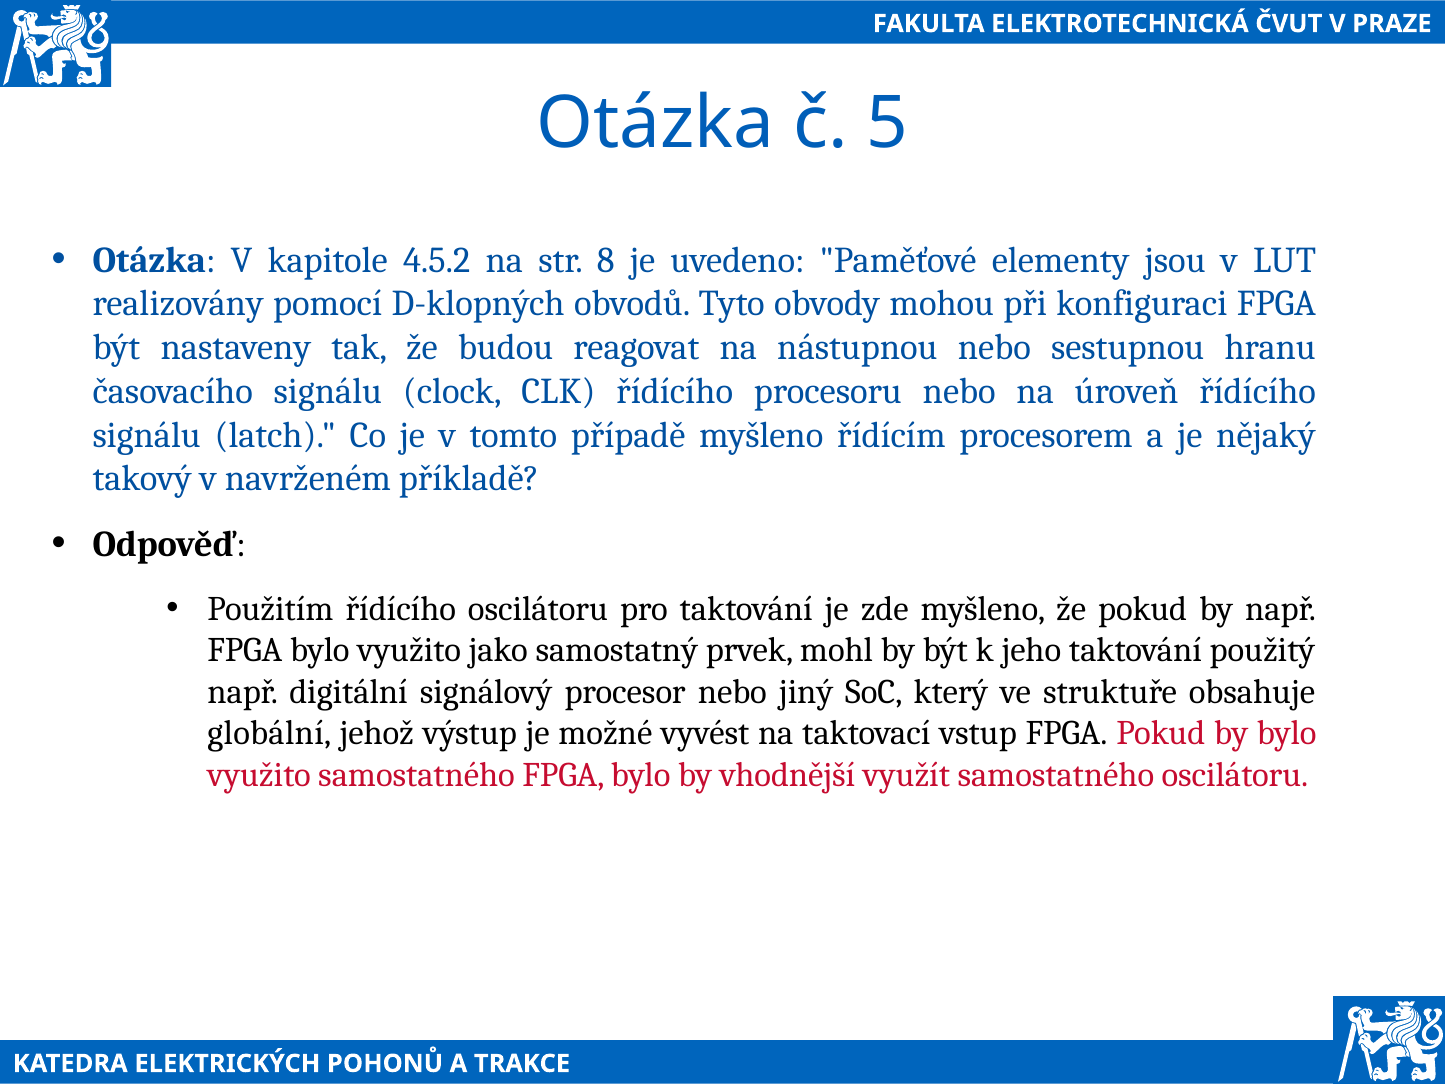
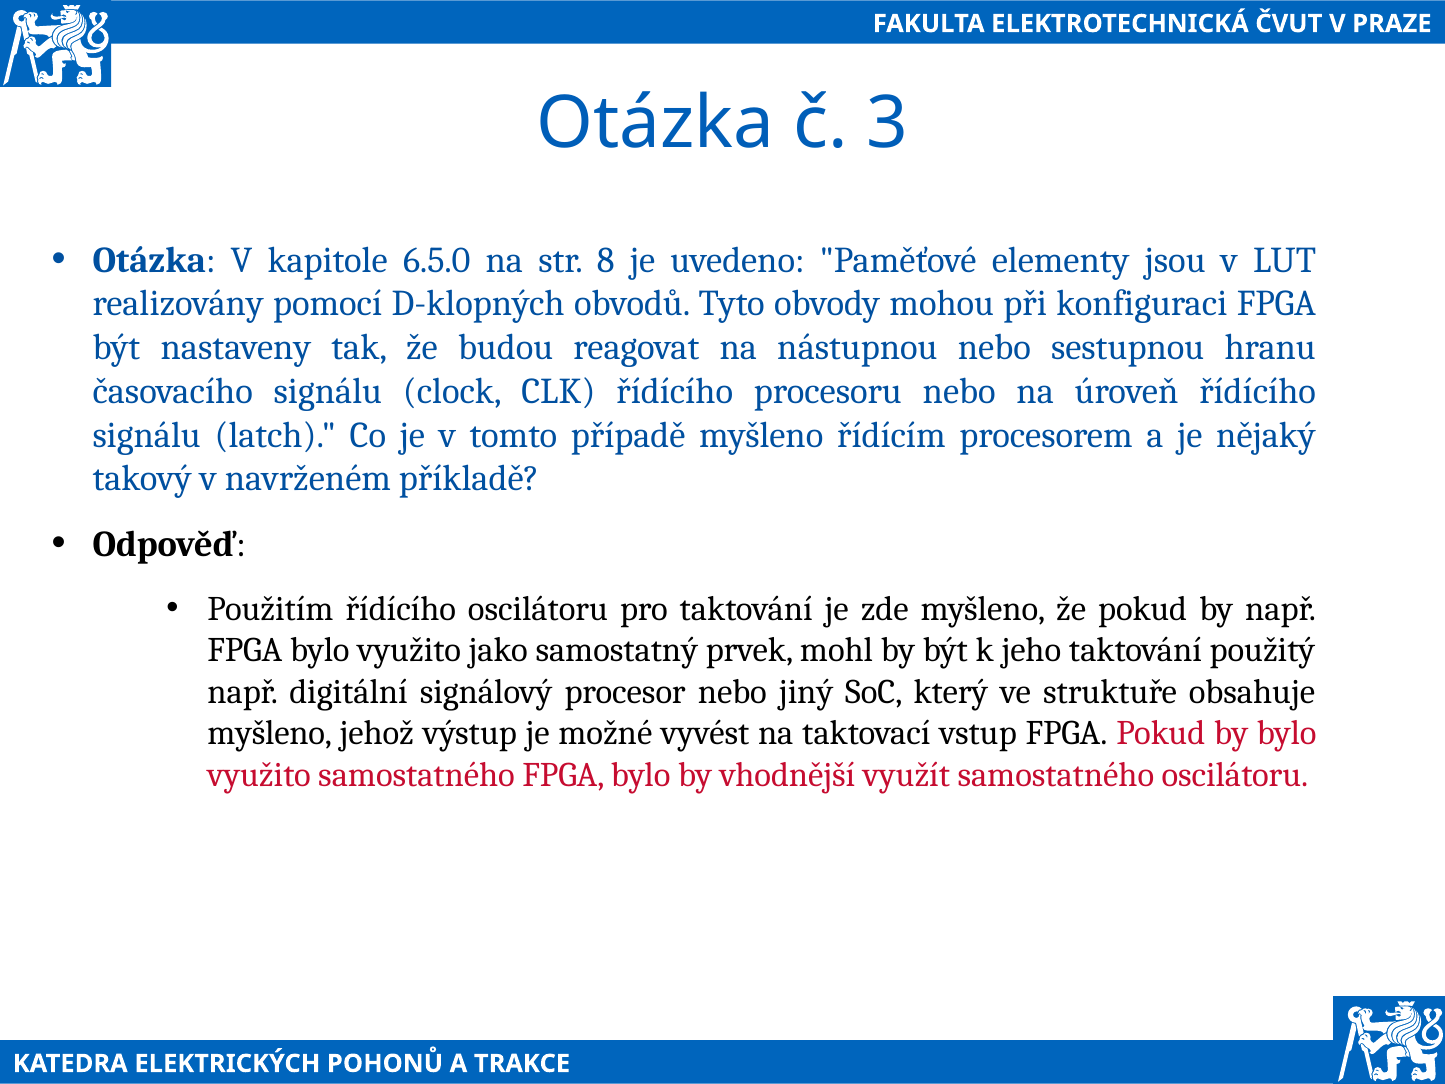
5: 5 -> 3
4.5.2: 4.5.2 -> 6.5.0
globální at (269, 733): globální -> myšleno
